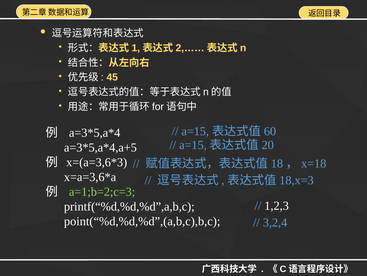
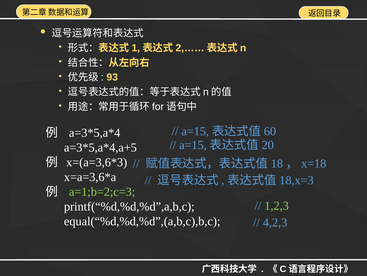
45: 45 -> 93
1,2,3 colour: white -> light green
point(“%d,%d,%d”,(a,b,c),b,c: point(“%d,%d,%d”,(a,b,c),b,c -> equal(“%d,%d,%d”,(a,b,c),b,c
3,2,4: 3,2,4 -> 4,2,3
